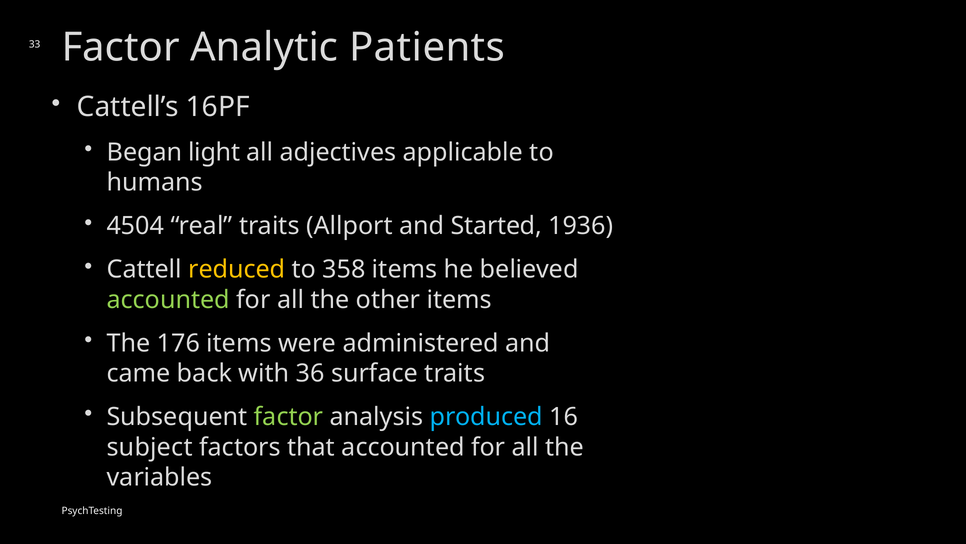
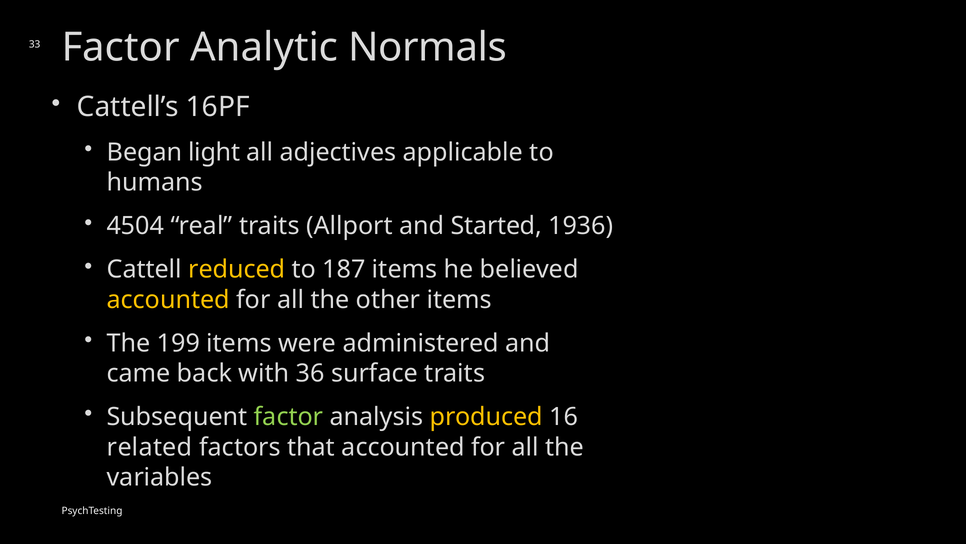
Patients: Patients -> Normals
358: 358 -> 187
accounted at (168, 299) colour: light green -> yellow
176: 176 -> 199
produced colour: light blue -> yellow
subject: subject -> related
